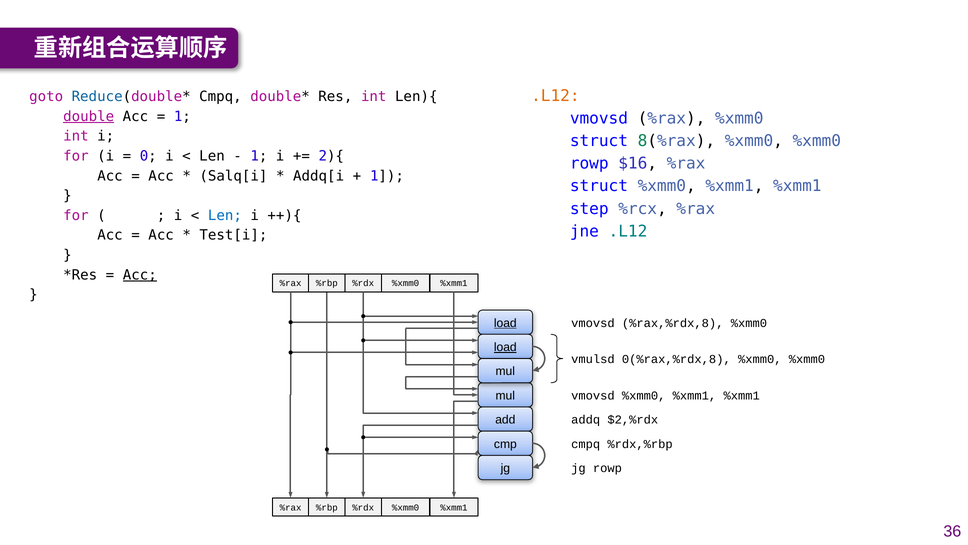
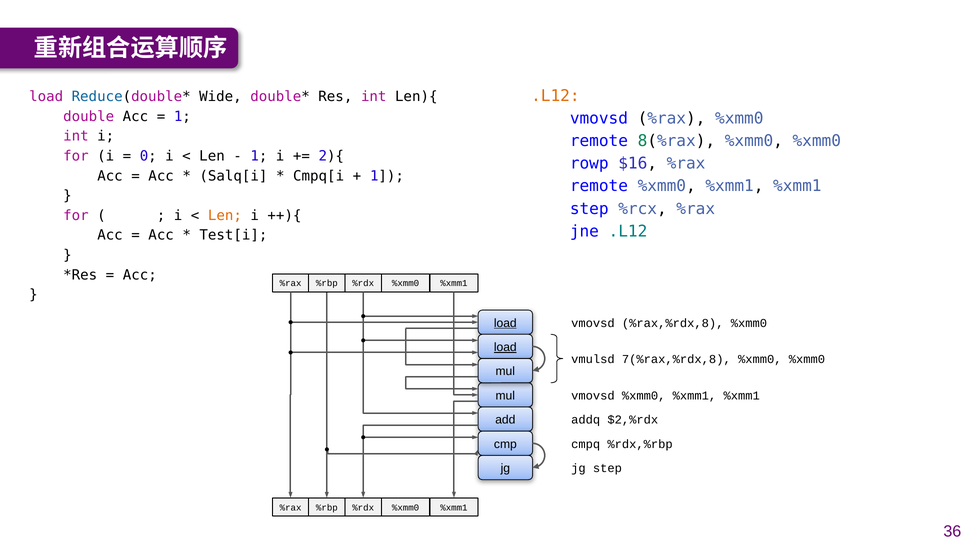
goto at (46, 97): goto -> load
Cmpq at (220, 97): Cmpq -> Wide
double underline: present -> none
struct at (599, 141): struct -> remote
Addq[i: Addq[i -> Cmpq[i
struct at (599, 186): struct -> remote
Len at (225, 215) colour: blue -> orange
Acc at (140, 275) underline: present -> none
0(%rax,%rdx,8: 0(%rax,%rdx,8 -> 7(%rax,%rdx,8
jg rowp: rowp -> step
